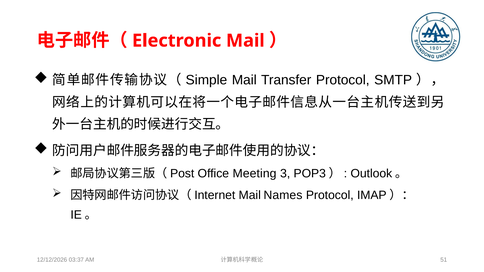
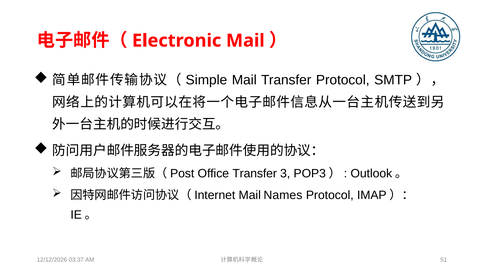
Office Meeting: Meeting -> Transfer
